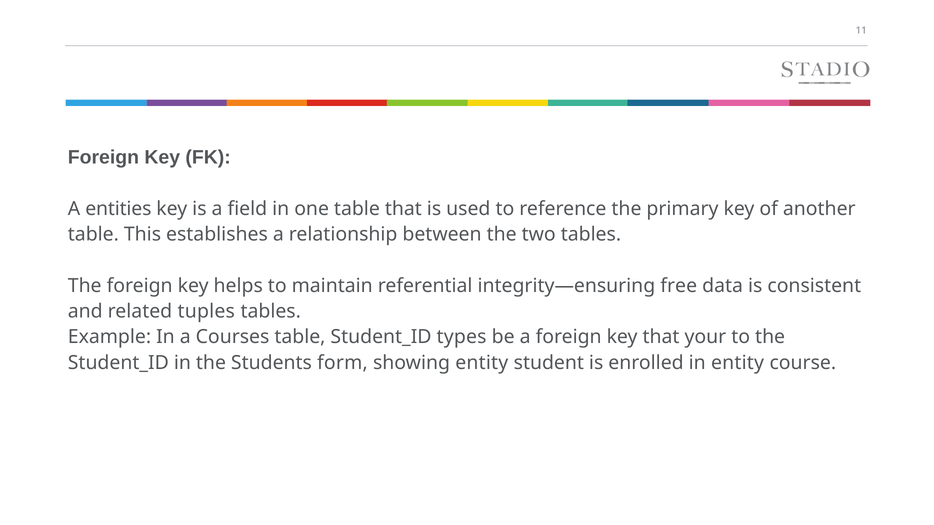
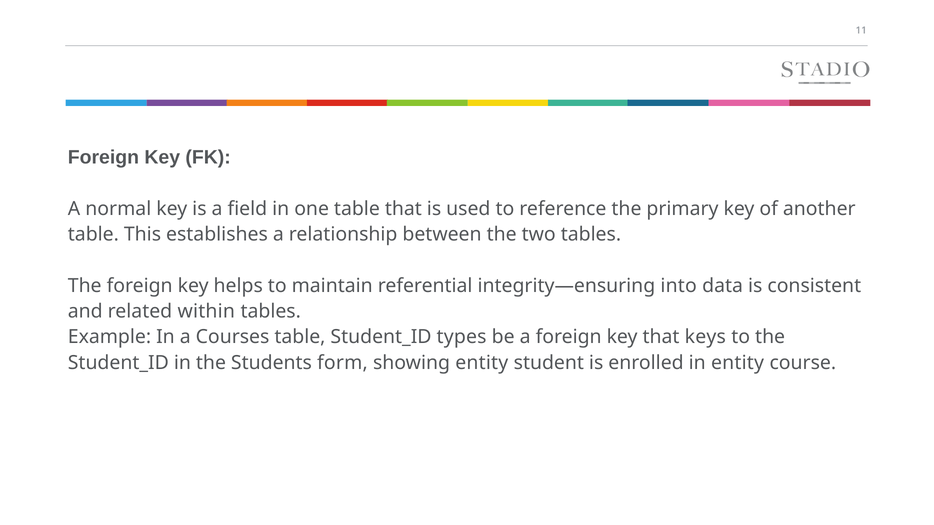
entities: entities -> normal
free: free -> into
tuples: tuples -> within
your: your -> keys
